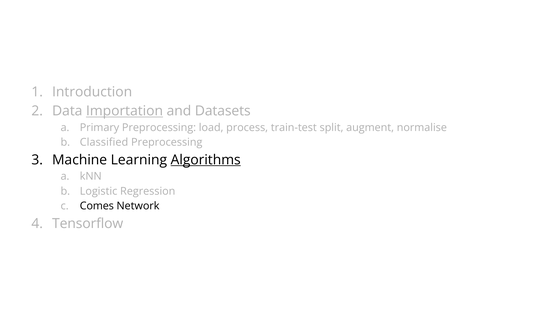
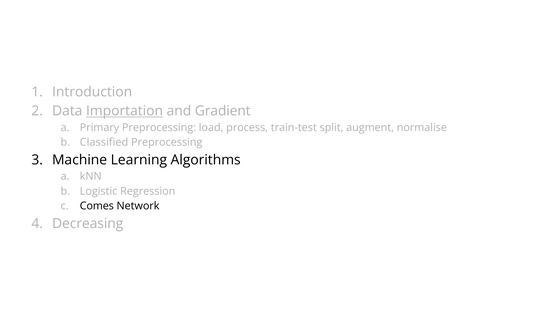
Datasets: Datasets -> Gradient
Algorithms underline: present -> none
Tensorflow: Tensorflow -> Decreasing
